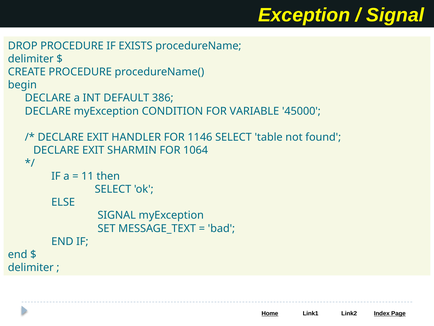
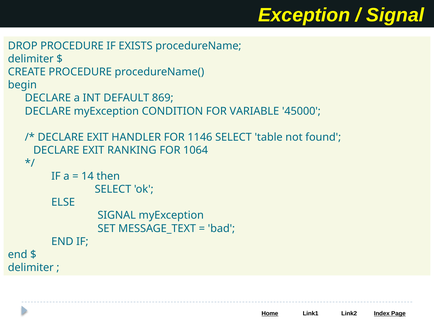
386: 386 -> 869
SHARMIN: SHARMIN -> RANKING
11: 11 -> 14
